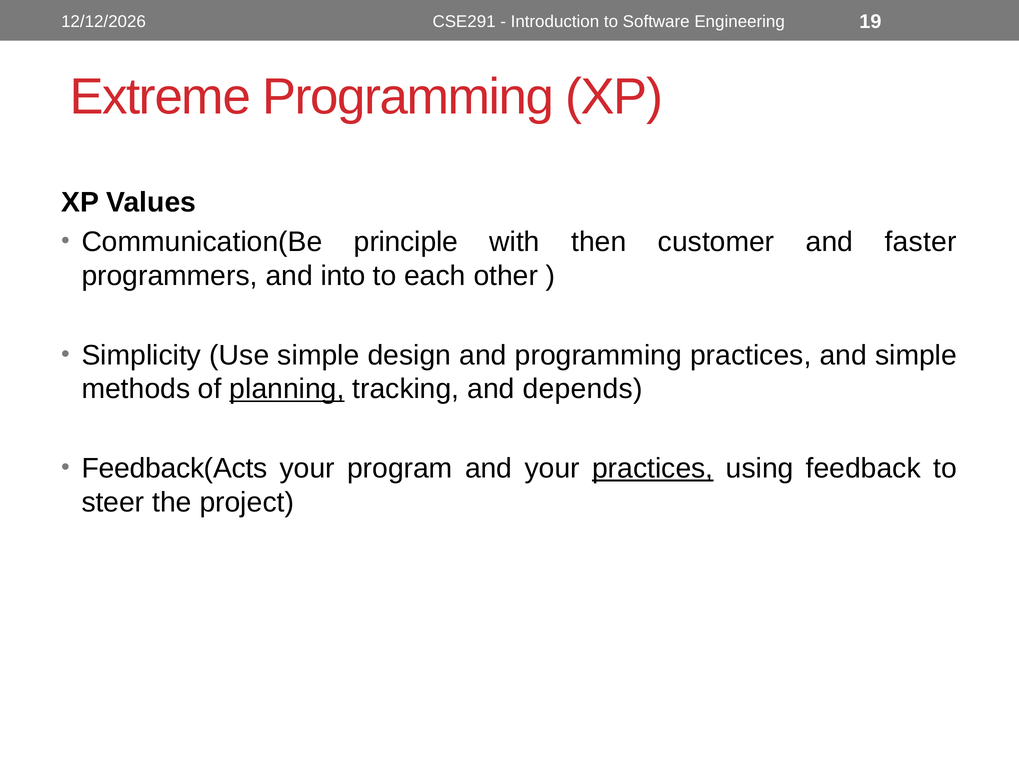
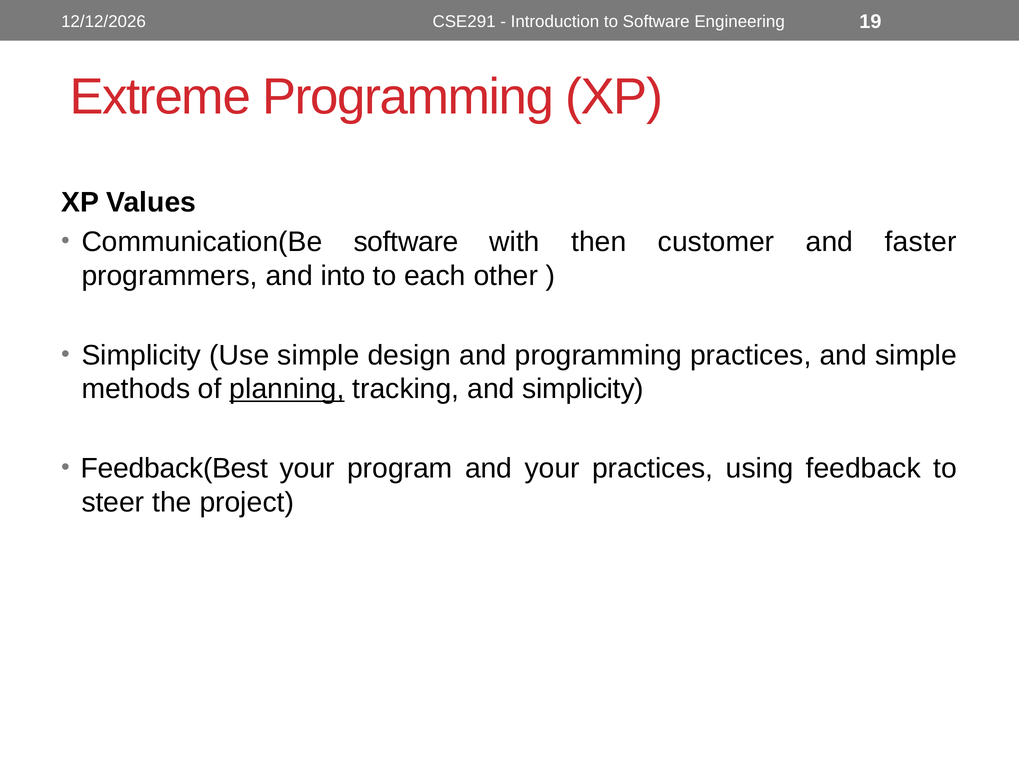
Communication(Be principle: principle -> software
and depends: depends -> simplicity
Feedback(Acts: Feedback(Acts -> Feedback(Best
practices at (653, 469) underline: present -> none
